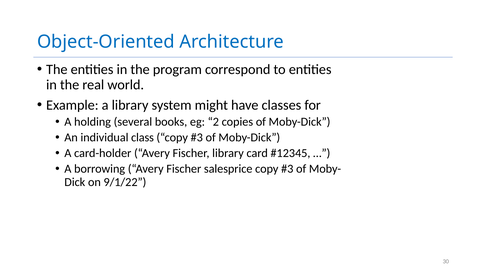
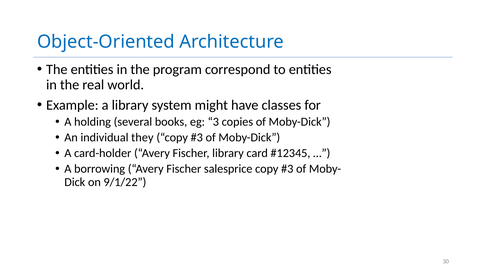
2: 2 -> 3
class: class -> they
